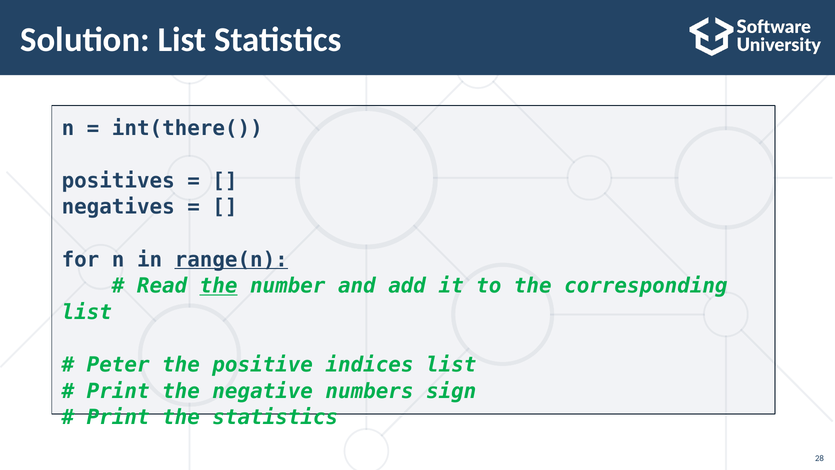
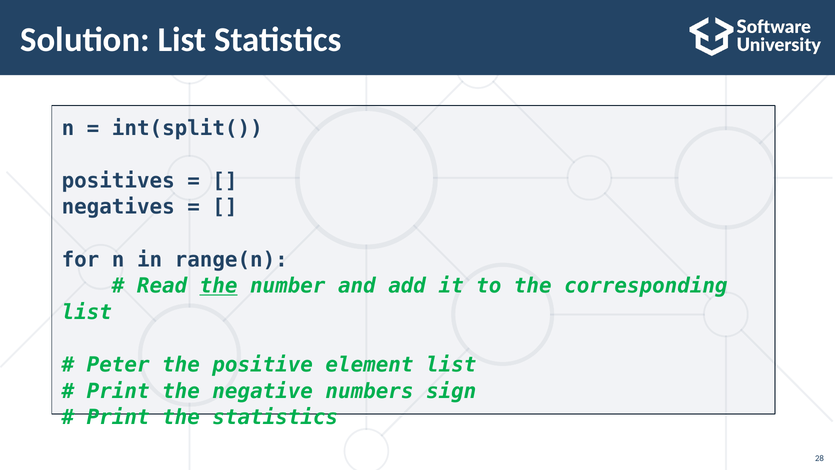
int(there(: int(there( -> int(split(
range(n underline: present -> none
indices: indices -> element
